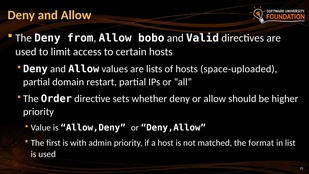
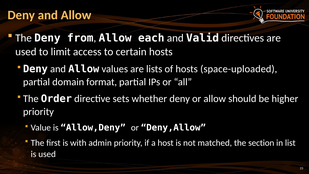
bobo: bobo -> each
restart: restart -> format
format: format -> section
